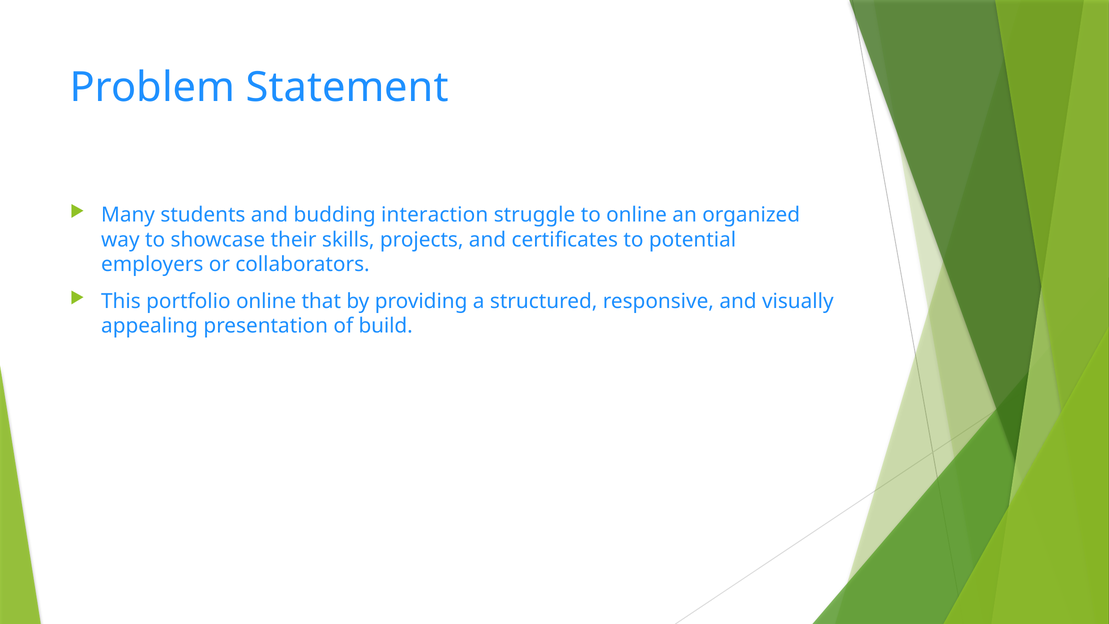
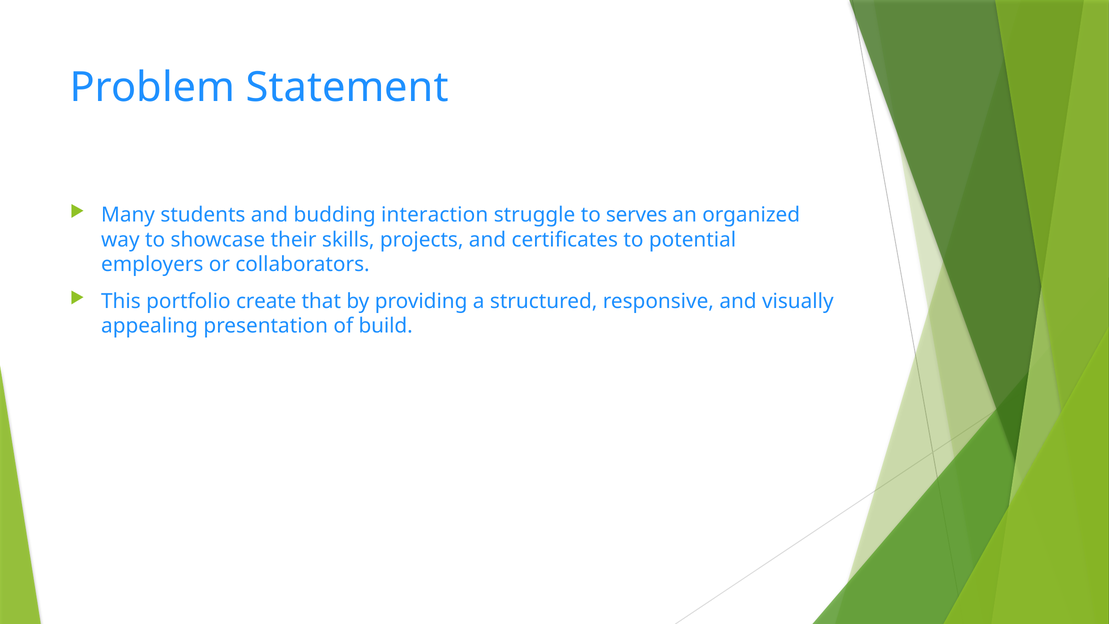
to online: online -> serves
portfolio online: online -> create
